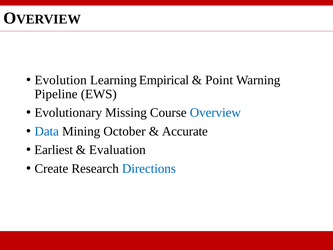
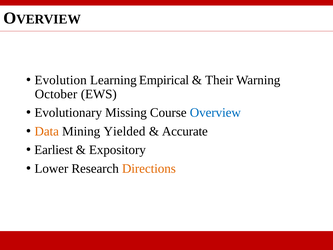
Point: Point -> Their
Pipeline: Pipeline -> October
Data colour: blue -> orange
October: October -> Yielded
Evaluation: Evaluation -> Expository
Create: Create -> Lower
Directions colour: blue -> orange
